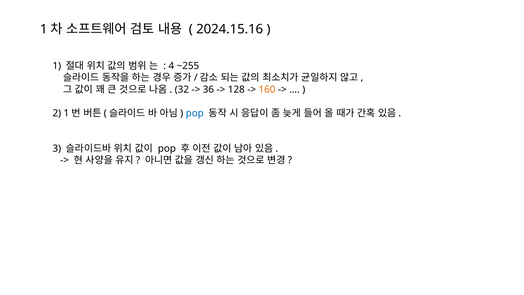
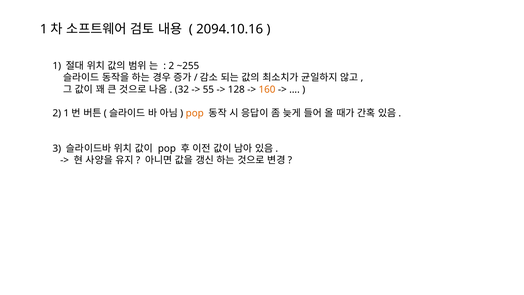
2024.15.16: 2024.15.16 -> 2094.10.16
4 at (171, 66): 4 -> 2
36: 36 -> 55
pop at (195, 113) colour: blue -> orange
